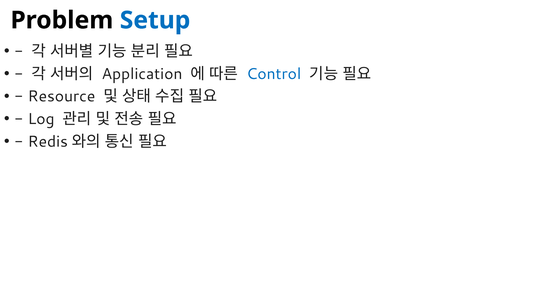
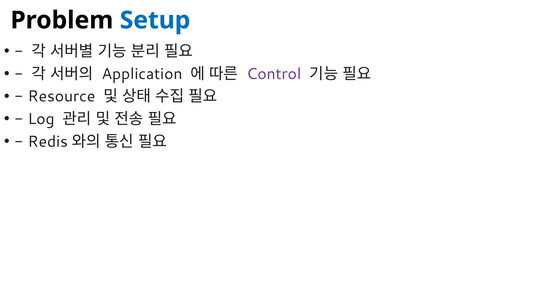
Control colour: blue -> purple
